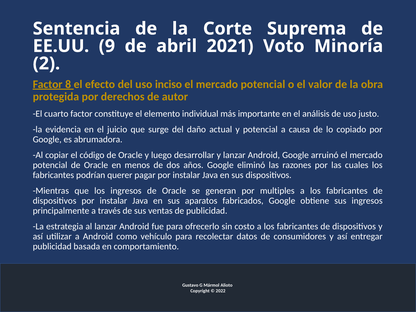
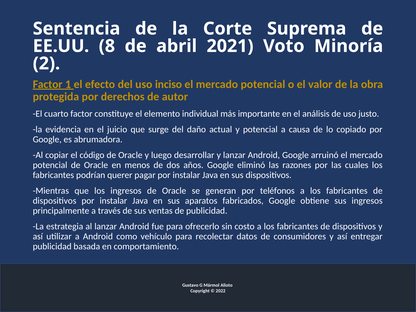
9: 9 -> 8
8: 8 -> 1
multiples: multiples -> teléfonos
